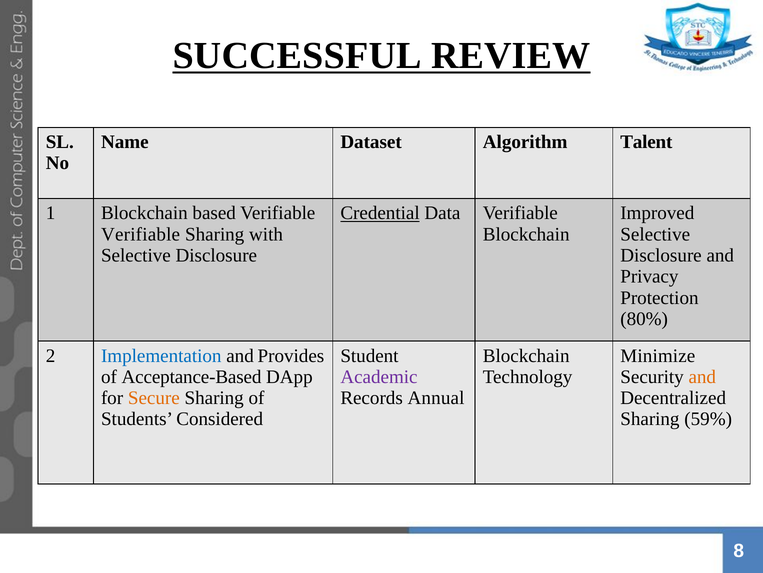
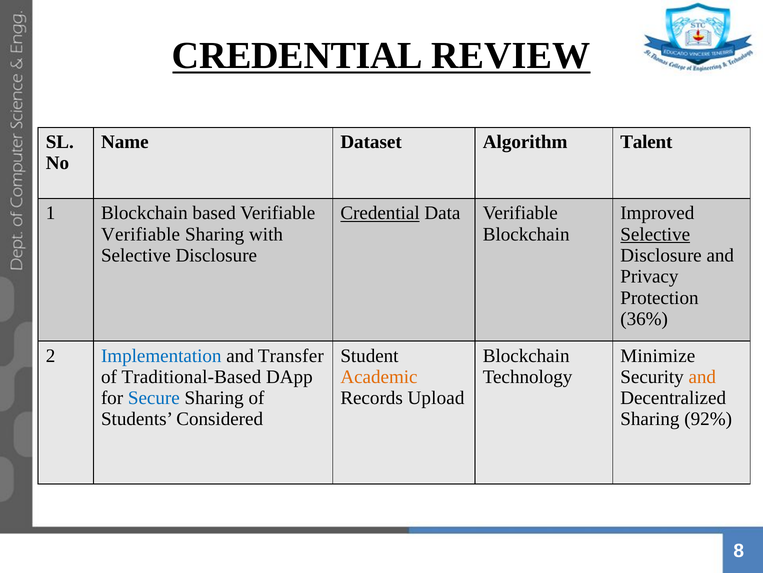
SUCCESSFUL at (297, 56): SUCCESSFUL -> CREDENTIAL
Selective at (655, 234) underline: none -> present
80%: 80% -> 36%
Provides: Provides -> Transfer
Acceptance-Based: Acceptance-Based -> Traditional-Based
Academic colour: purple -> orange
Secure colour: orange -> blue
Annual: Annual -> Upload
59%: 59% -> 92%
